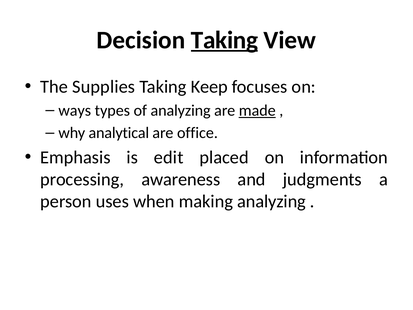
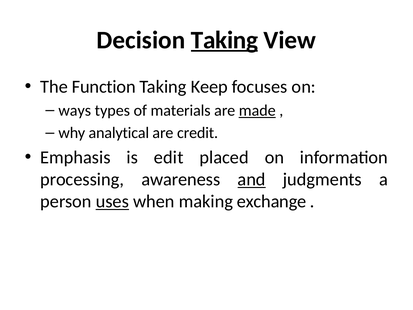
Supplies: Supplies -> Function
of analyzing: analyzing -> materials
office: office -> credit
and underline: none -> present
uses underline: none -> present
making analyzing: analyzing -> exchange
